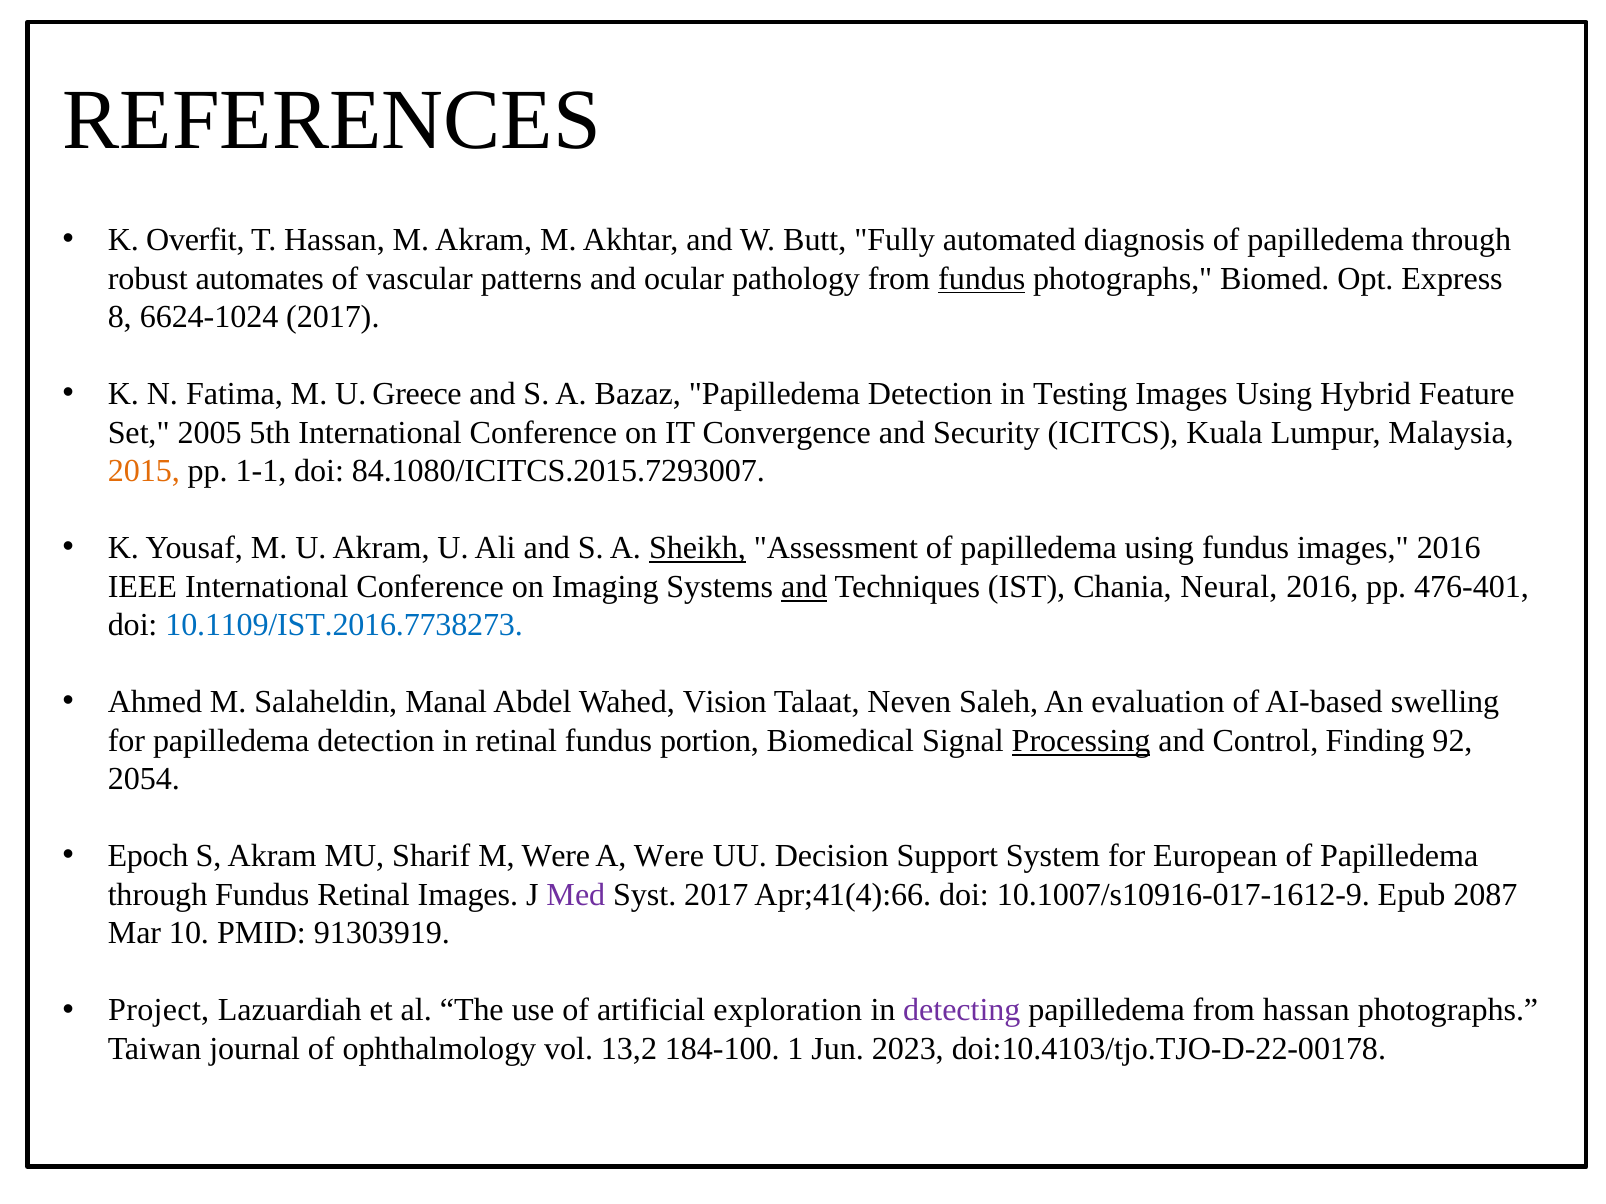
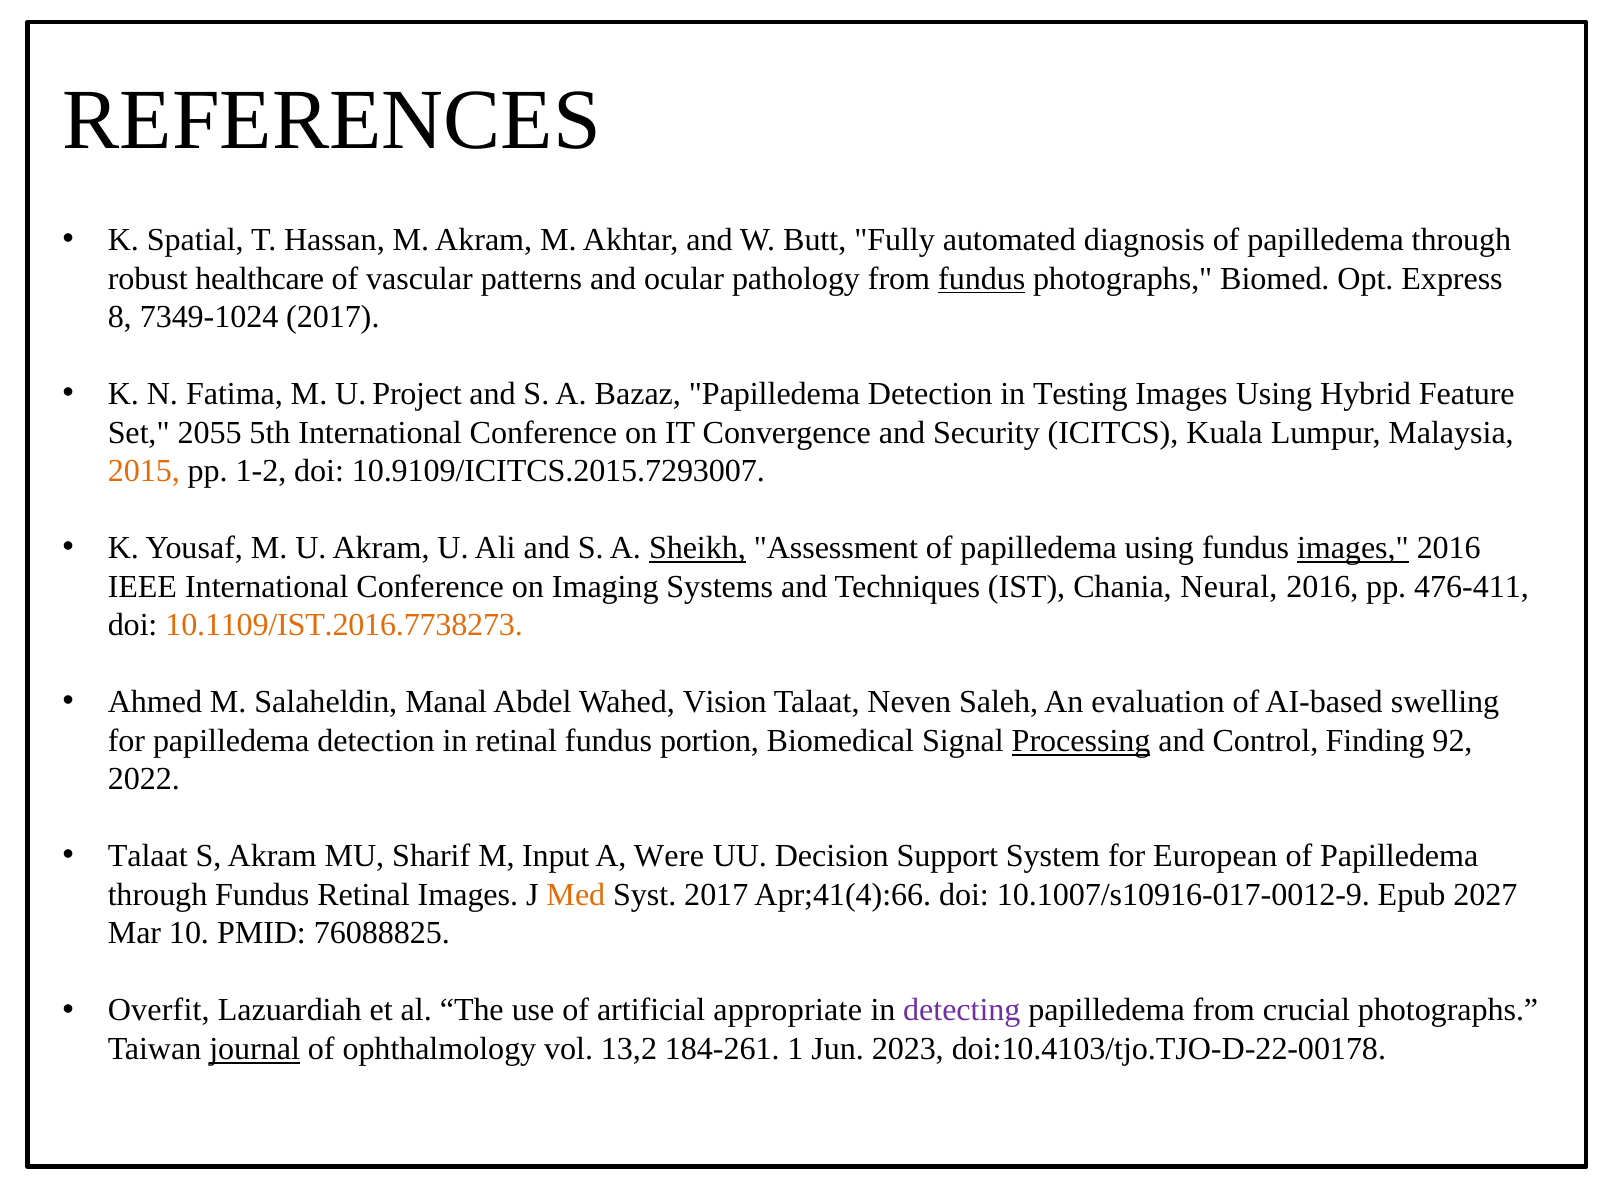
Overfit: Overfit -> Spatial
automates: automates -> healthcare
6624-1024: 6624-1024 -> 7349-1024
Greece: Greece -> Project
2005: 2005 -> 2055
1-1: 1-1 -> 1-2
84.1080/ICITCS.2015.7293007: 84.1080/ICITCS.2015.7293007 -> 10.9109/ICITCS.2015.7293007
images at (1353, 549) underline: none -> present
and at (804, 587) underline: present -> none
476-401: 476-401 -> 476-411
10.1109/IST.2016.7738273 colour: blue -> orange
2054: 2054 -> 2022
Epoch at (148, 857): Epoch -> Talaat
M Were: Were -> Input
Med colour: purple -> orange
10.1007/s10916-017-1612-9: 10.1007/s10916-017-1612-9 -> 10.1007/s10916-017-0012-9
2087: 2087 -> 2027
91303919: 91303919 -> 76088825
Project: Project -> Overfit
exploration: exploration -> appropriate
from hassan: hassan -> crucial
journal underline: none -> present
184-100: 184-100 -> 184-261
